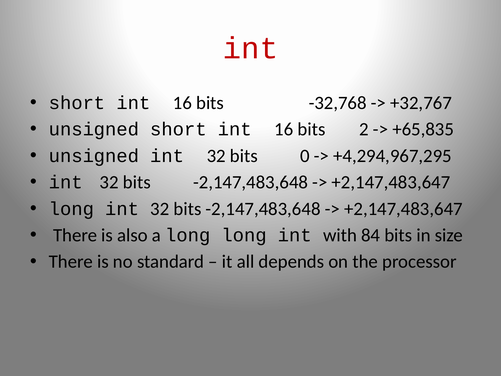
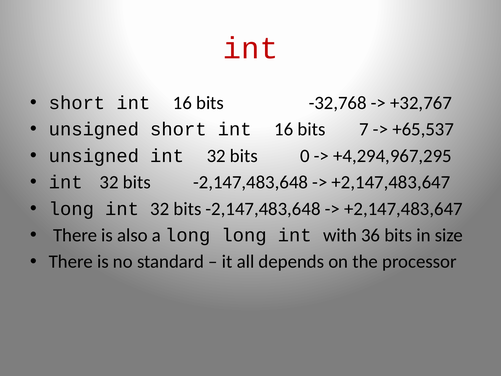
2: 2 -> 7
+65,835: +65,835 -> +65,537
84: 84 -> 36
